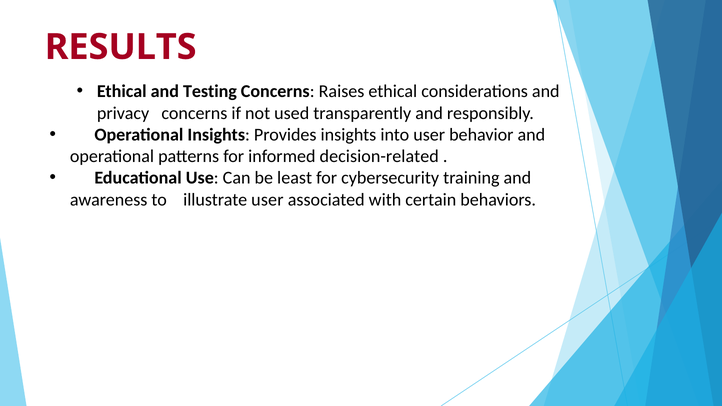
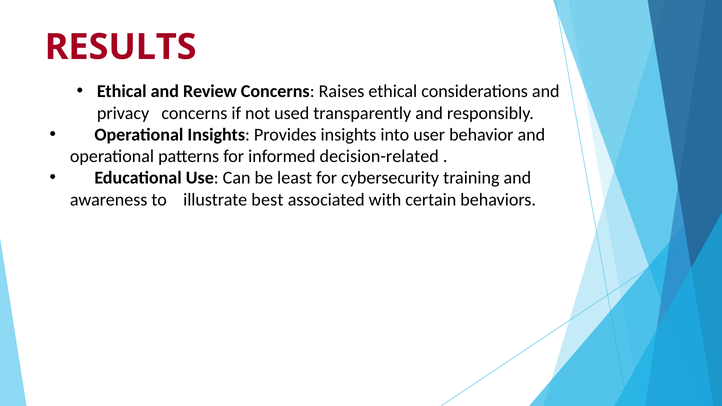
Testing: Testing -> Review
illustrate user: user -> best
